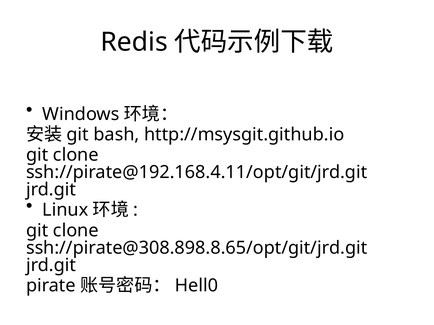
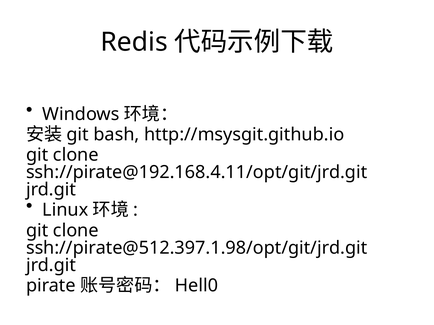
ssh://pirate@308.898.8.65/opt/git/jrd.git: ssh://pirate@308.898.8.65/opt/git/jrd.git -> ssh://pirate@512.397.1.98/opt/git/jrd.git
